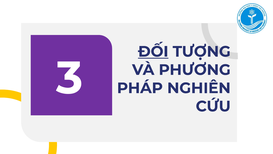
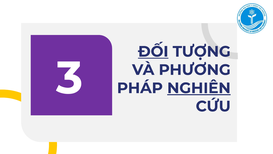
NGHIÊN underline: none -> present
